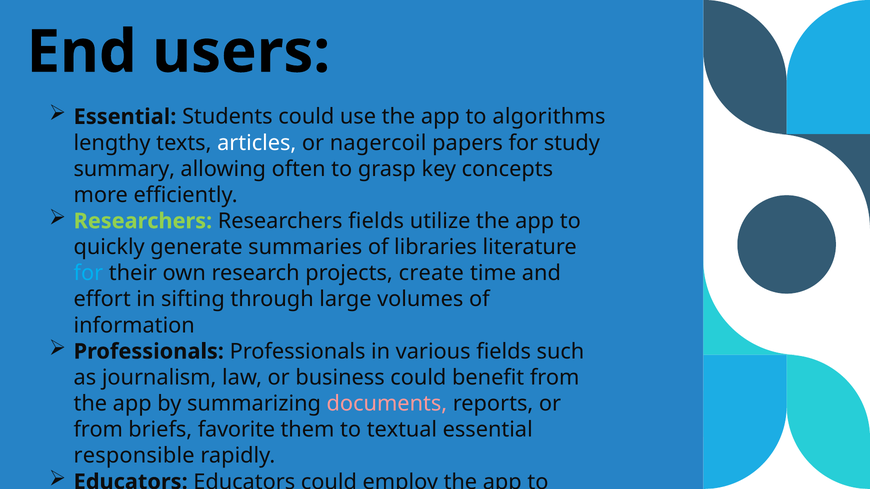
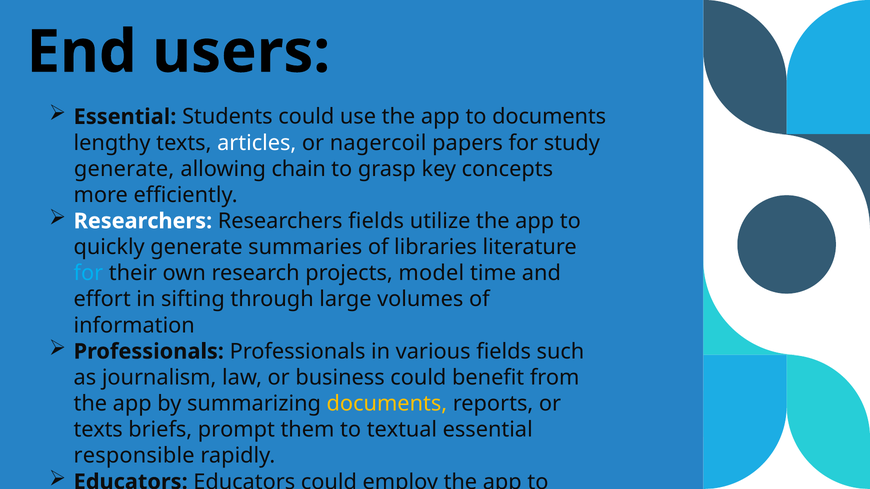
to algorithms: algorithms -> documents
summary at (124, 169): summary -> generate
often: often -> chain
Researchers at (143, 221) colour: light green -> white
projects create: create -> model
documents at (387, 404) colour: pink -> yellow
from at (98, 430): from -> texts
favorite: favorite -> prompt
